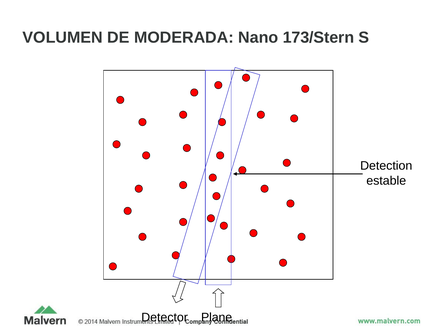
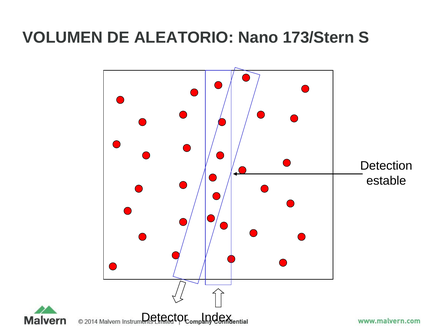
MODERADA: MODERADA -> ALEATORIO
Plane: Plane -> Index
